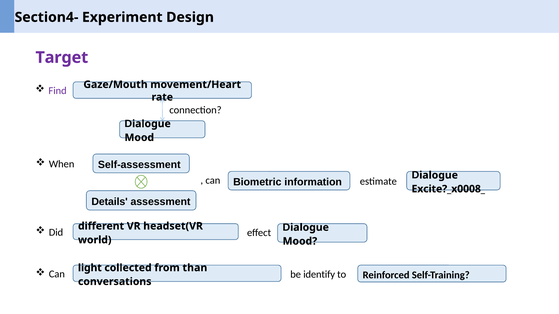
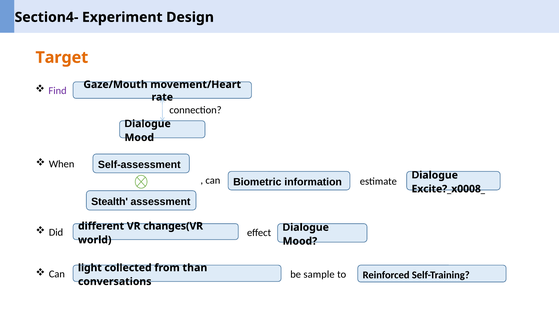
Target colour: purple -> orange
Details: Details -> Stealth
headset(VR: headset(VR -> changes(VR
identify: identify -> sample
